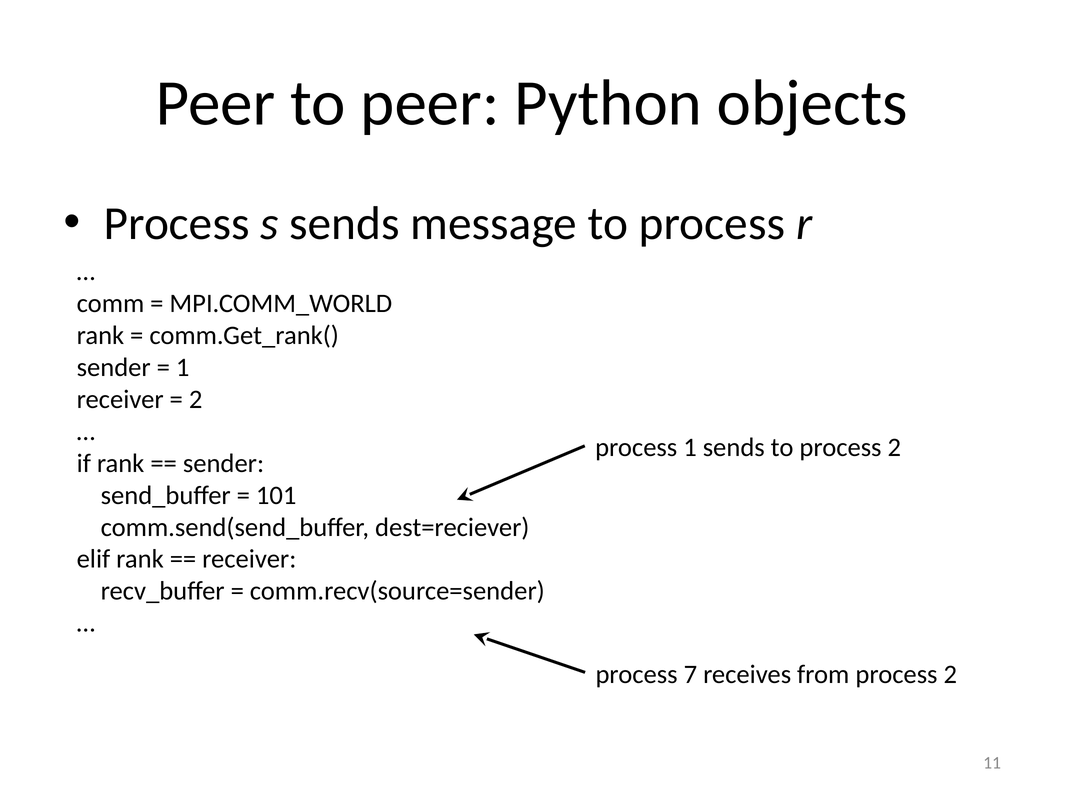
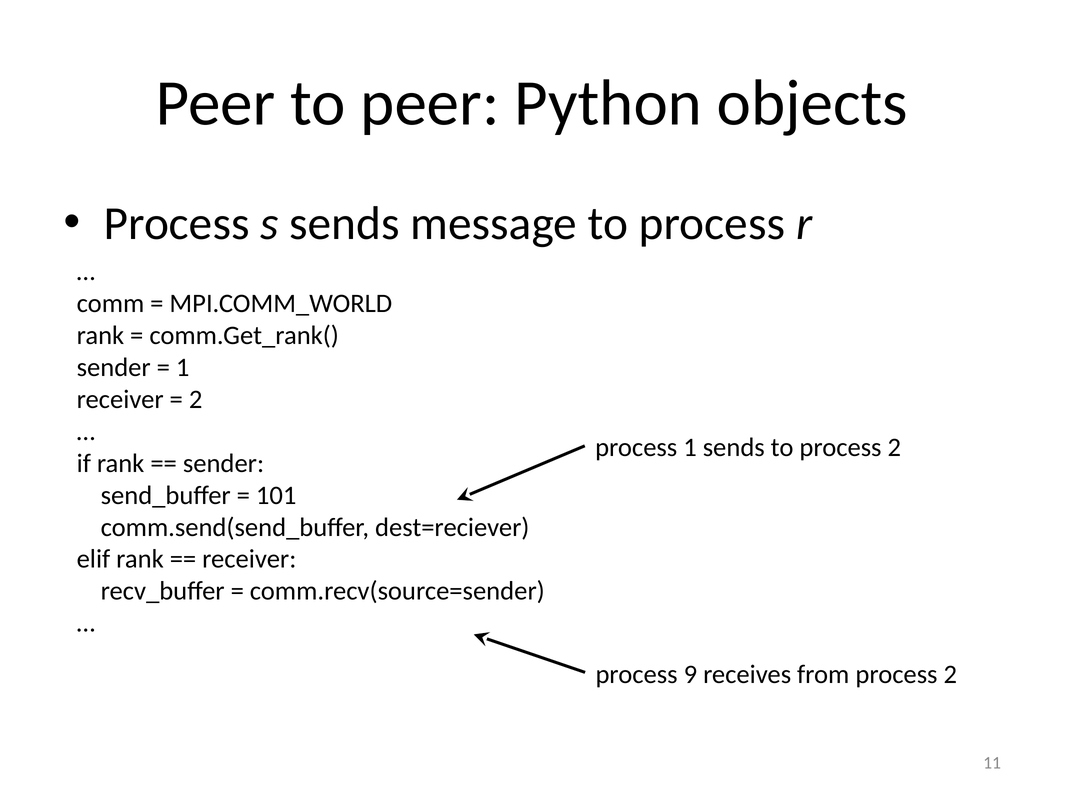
7: 7 -> 9
